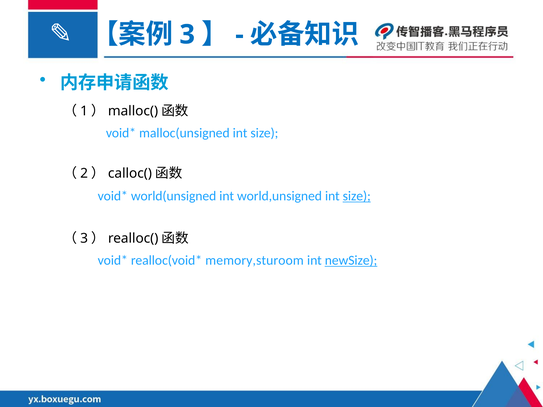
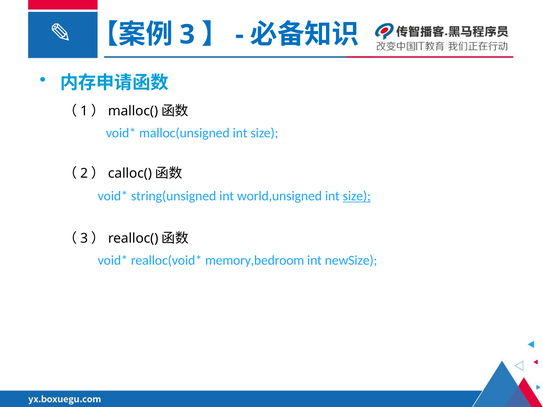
world(unsigned: world(unsigned -> string(unsigned
memory,sturoom: memory,sturoom -> memory,bedroom
newSize underline: present -> none
